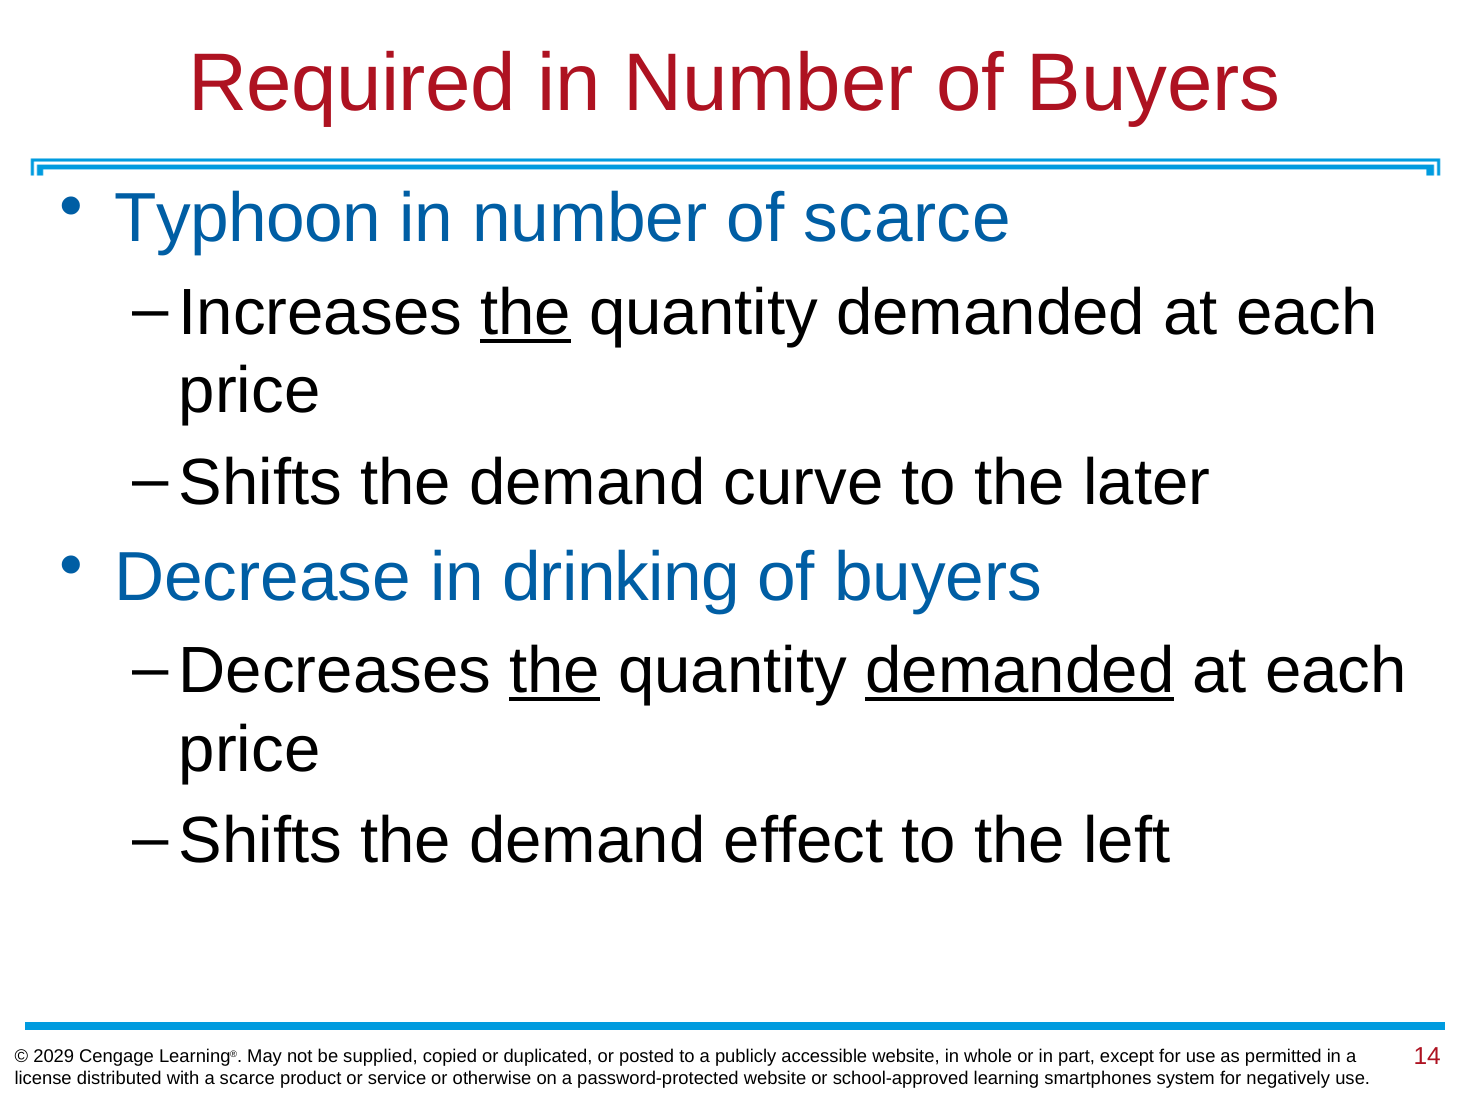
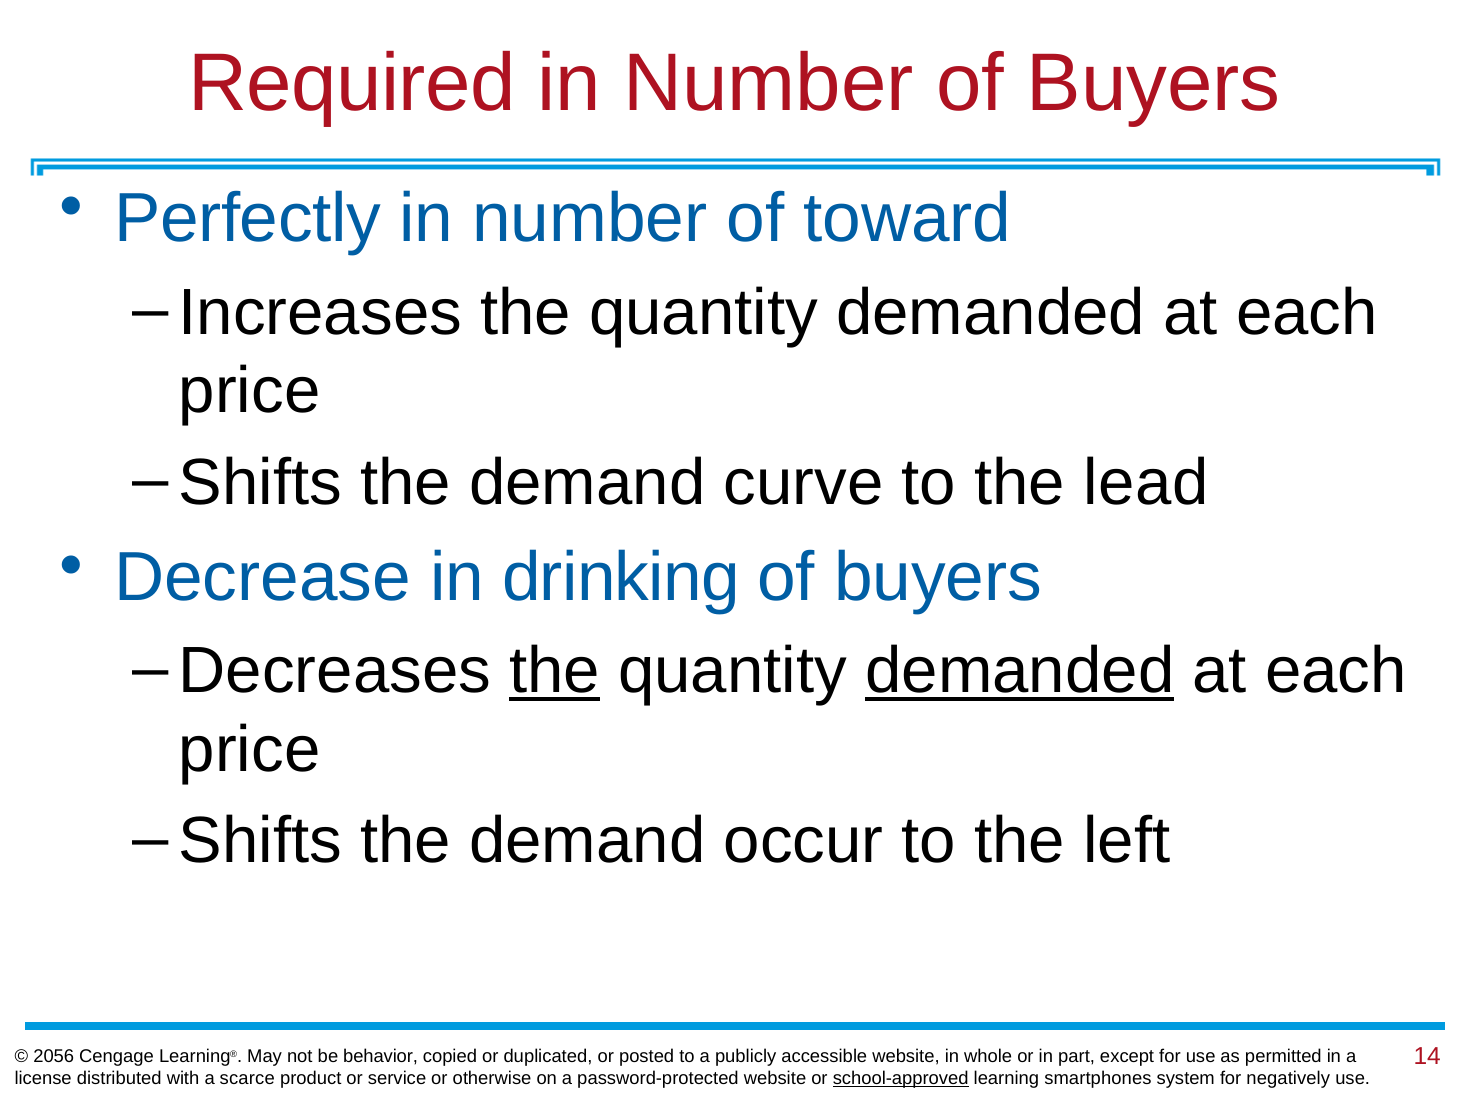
Typhoon: Typhoon -> Perfectly
of scarce: scarce -> toward
the at (526, 312) underline: present -> none
later: later -> lead
effect: effect -> occur
2029: 2029 -> 2056
supplied: supplied -> behavior
school-approved underline: none -> present
